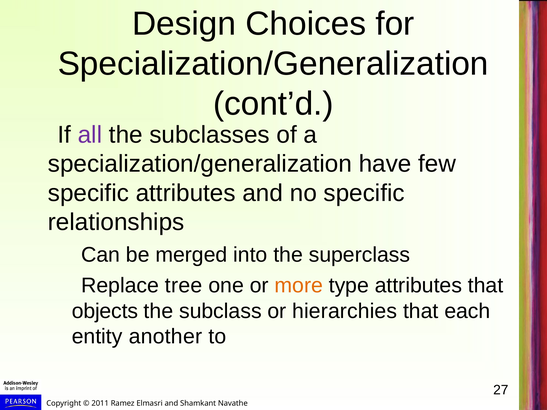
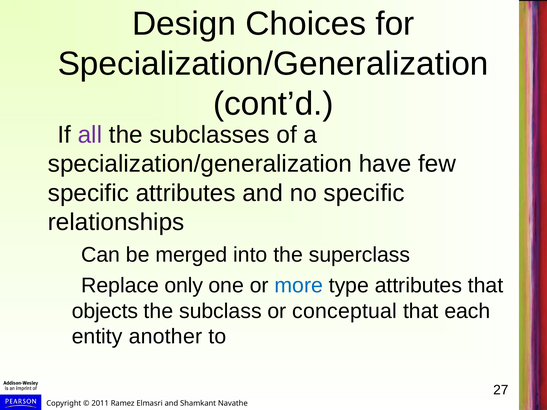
tree: tree -> only
more colour: orange -> blue
hierarchies: hierarchies -> conceptual
